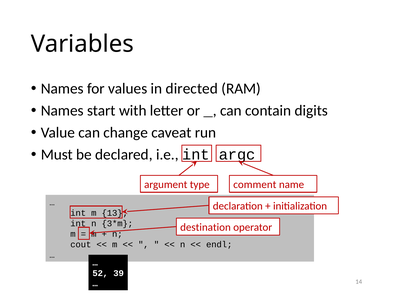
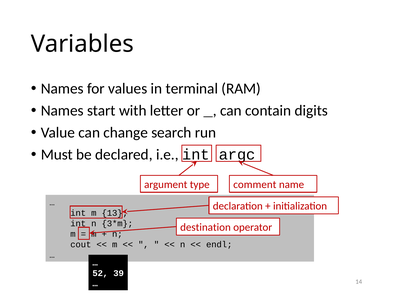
directed: directed -> terminal
caveat: caveat -> search
